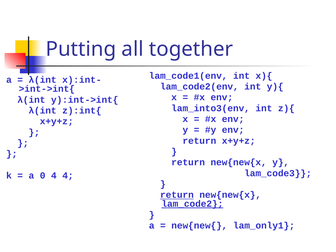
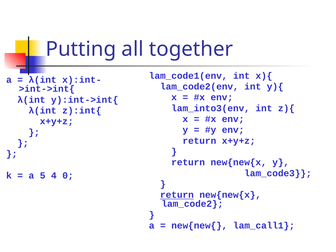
0: 0 -> 5
4 4: 4 -> 0
lam_code2 underline: present -> none
lam_only1: lam_only1 -> lam_call1
